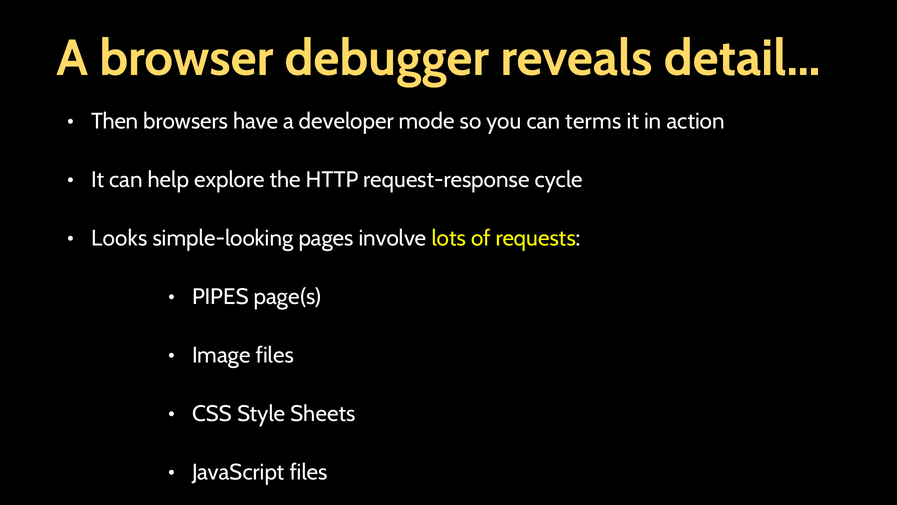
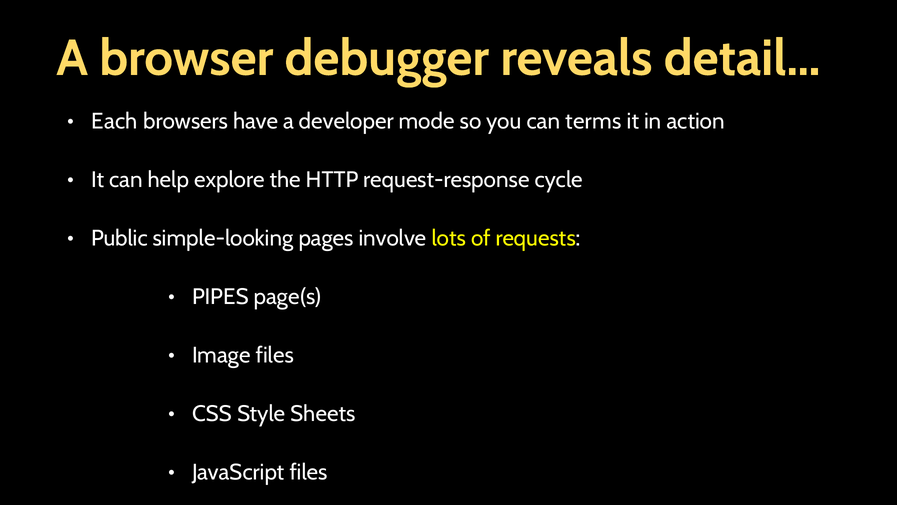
Then: Then -> Each
Looks: Looks -> Public
